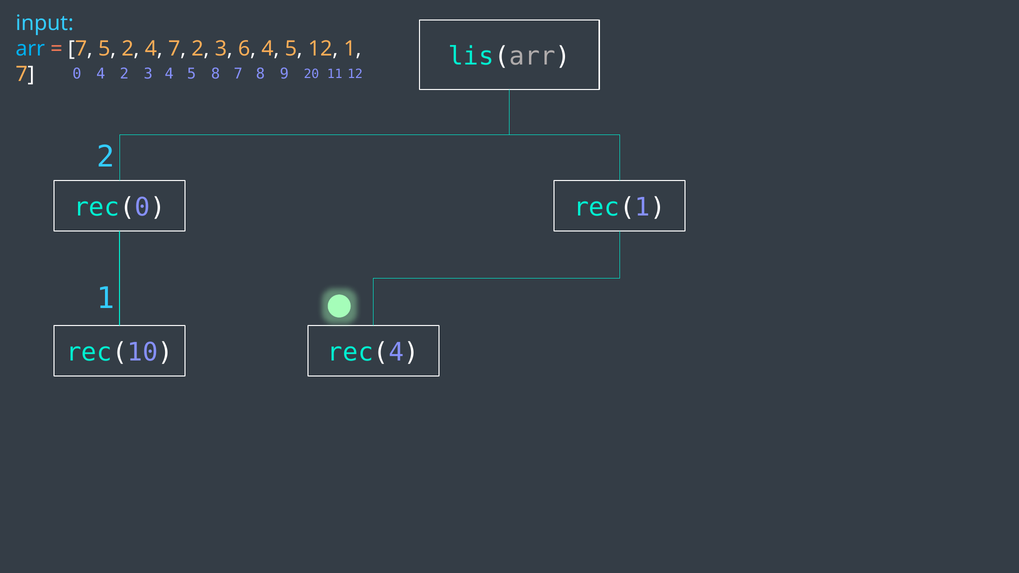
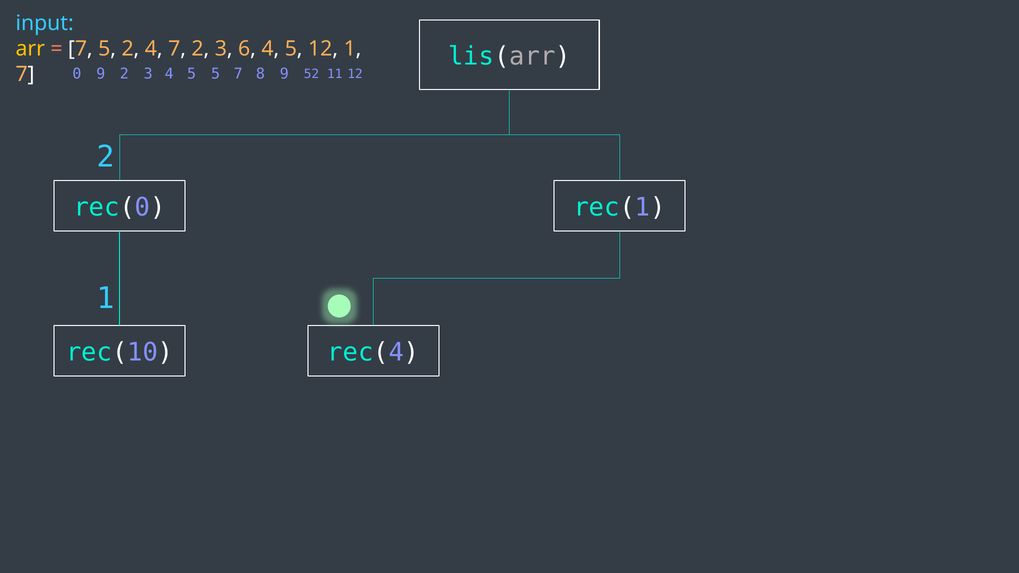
arr colour: light blue -> yellow
0 4: 4 -> 9
5 8: 8 -> 5
20: 20 -> 52
